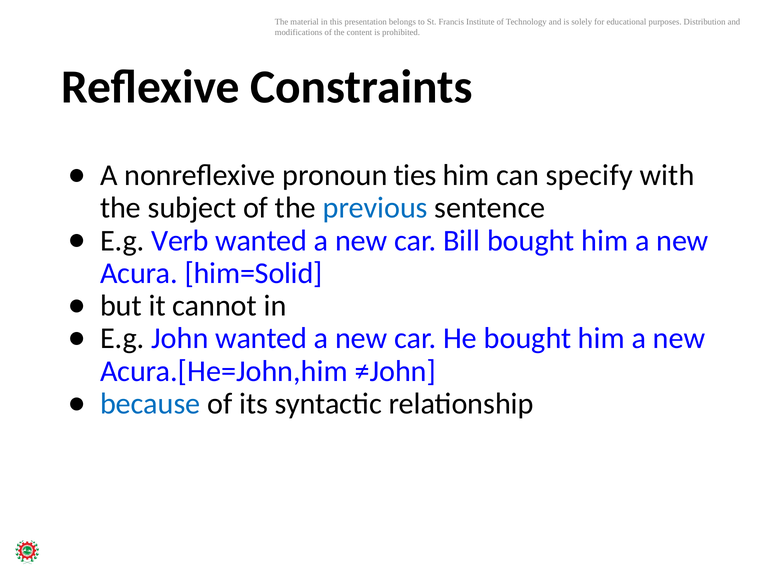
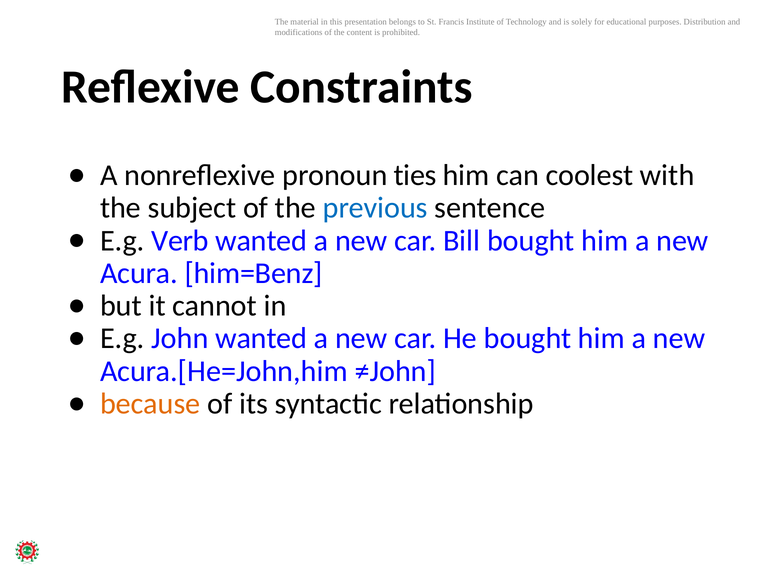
specify: specify -> coolest
him=Solid: him=Solid -> him=Benz
because colour: blue -> orange
